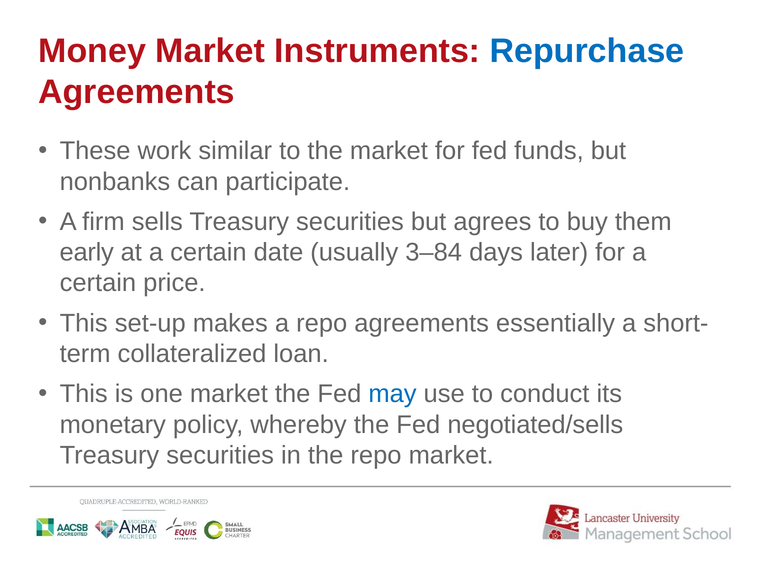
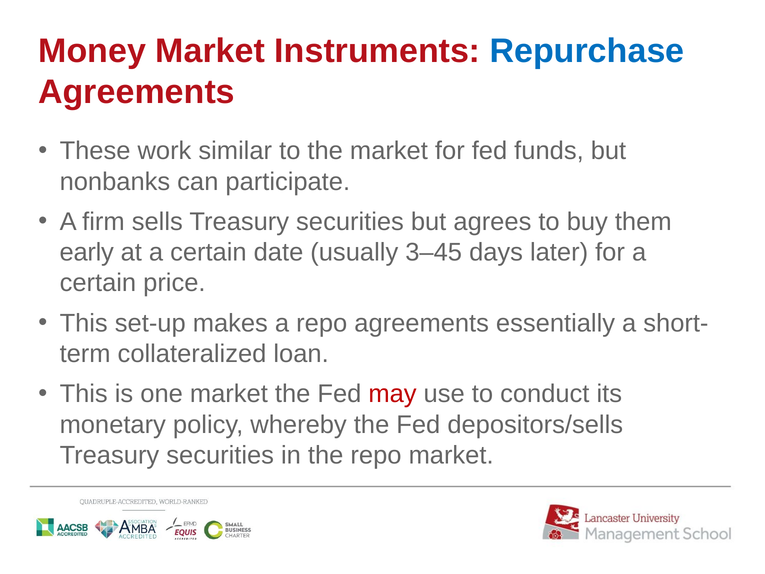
3–84: 3–84 -> 3–45
may colour: blue -> red
negotiated/sells: negotiated/sells -> depositors/sells
